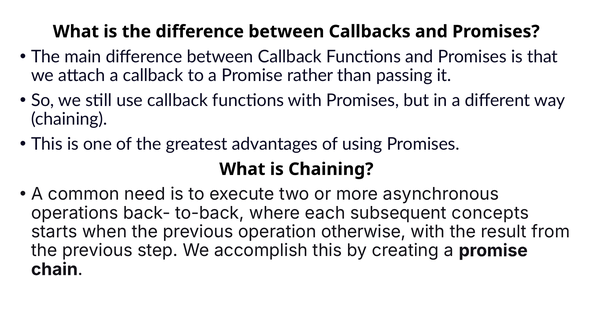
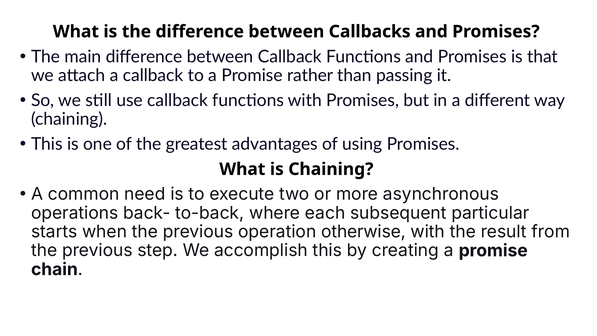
concepts: concepts -> particular
